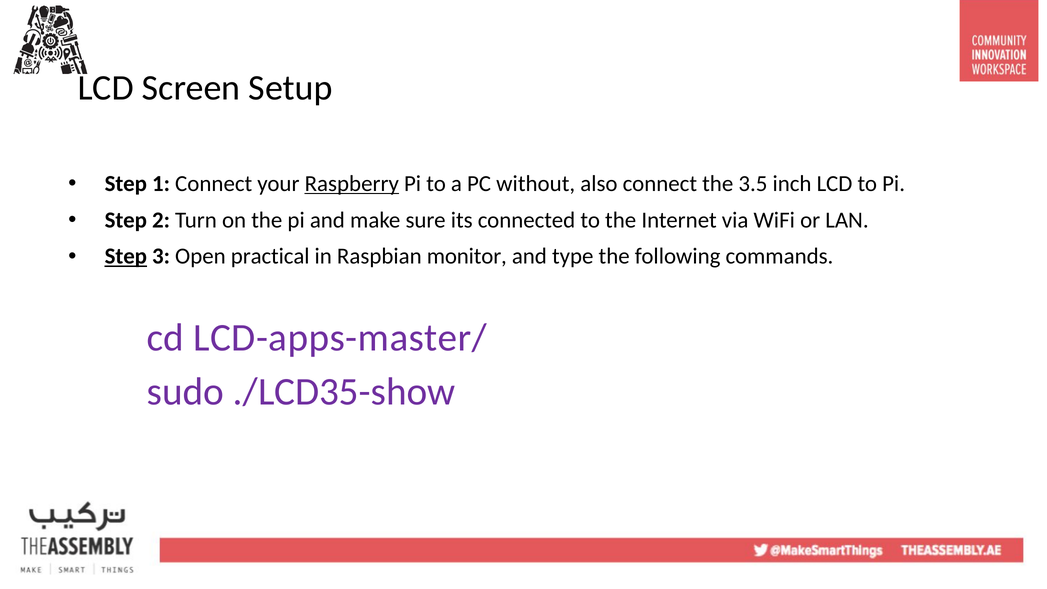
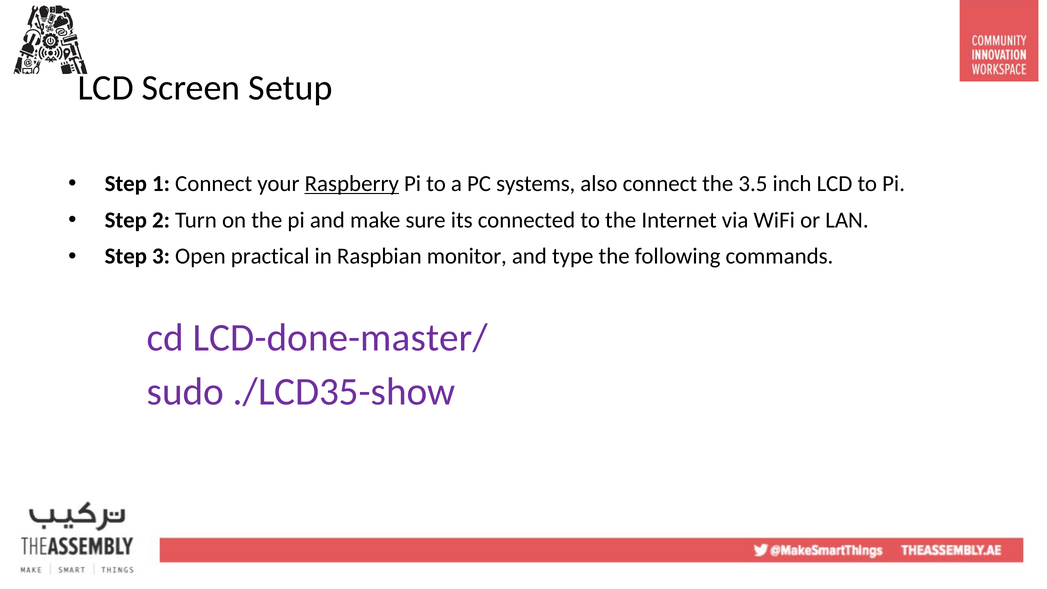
without: without -> systems
Step at (126, 256) underline: present -> none
LCD-apps-master/: LCD-apps-master/ -> LCD-done-master/
